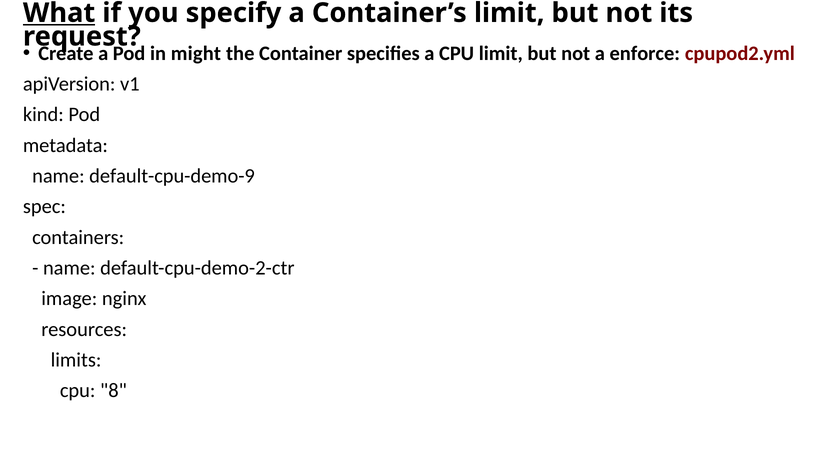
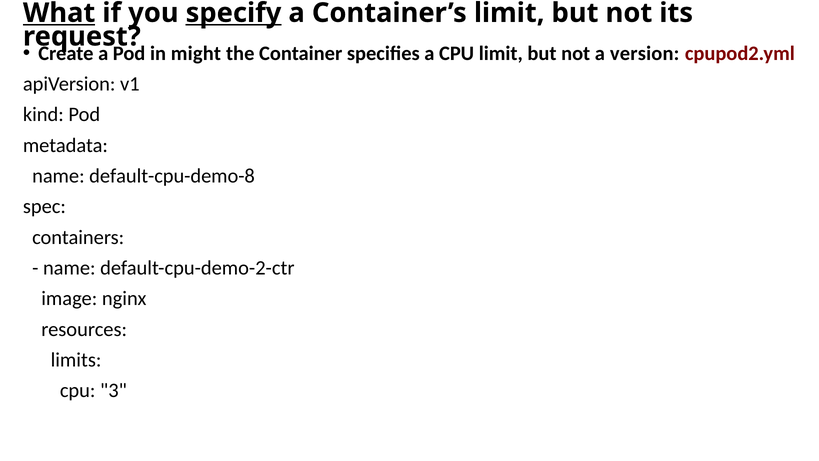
specify underline: none -> present
enforce: enforce -> version
default-cpu-demo-9: default-cpu-demo-9 -> default-cpu-demo-8
8: 8 -> 3
